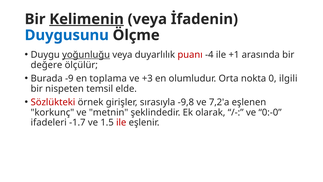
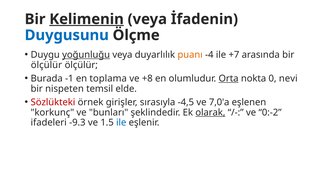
puanı colour: red -> orange
+1: +1 -> +7
değere at (46, 65): değere -> ölçülür
-9: -9 -> -1
+3: +3 -> +8
Orta underline: none -> present
ilgili: ilgili -> nevi
-9,8: -9,8 -> -4,5
7,2'a: 7,2'a -> 7,0'a
metnin: metnin -> bunları
olarak underline: none -> present
0:-0: 0:-0 -> 0:-2
-1.7: -1.7 -> -9.3
ile at (121, 122) colour: red -> blue
